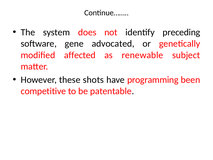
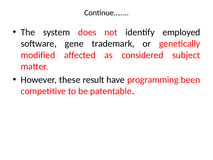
preceding: preceding -> employed
advocated: advocated -> trademark
renewable: renewable -> considered
shots: shots -> result
